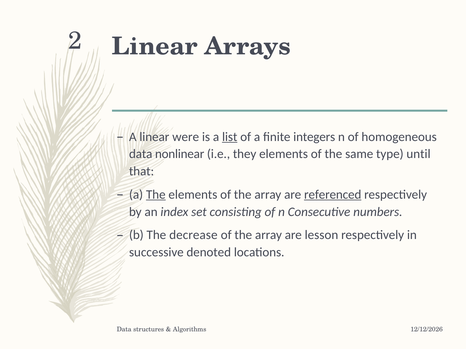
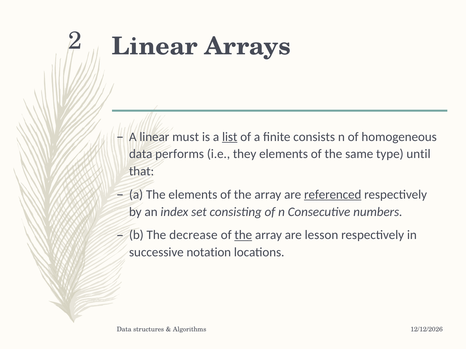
were: were -> must
integers: integers -> consists
nonlinear: nonlinear -> performs
The at (156, 195) underline: present -> none
the at (243, 235) underline: none -> present
denoted: denoted -> notation
